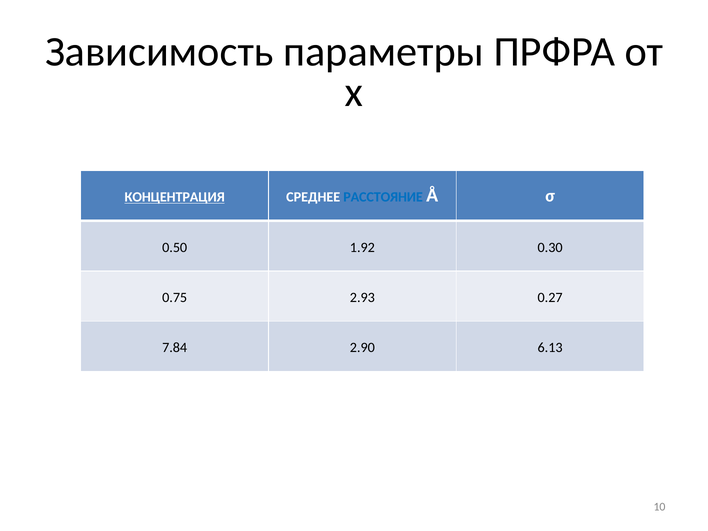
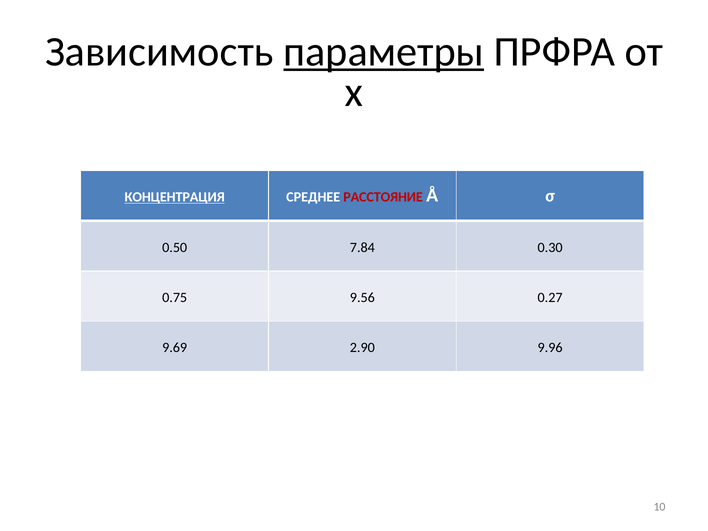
параметры underline: none -> present
РАССТОЯНИЕ colour: blue -> red
1.92: 1.92 -> 7.84
2.93: 2.93 -> 9.56
7.84: 7.84 -> 9.69
6.13: 6.13 -> 9.96
